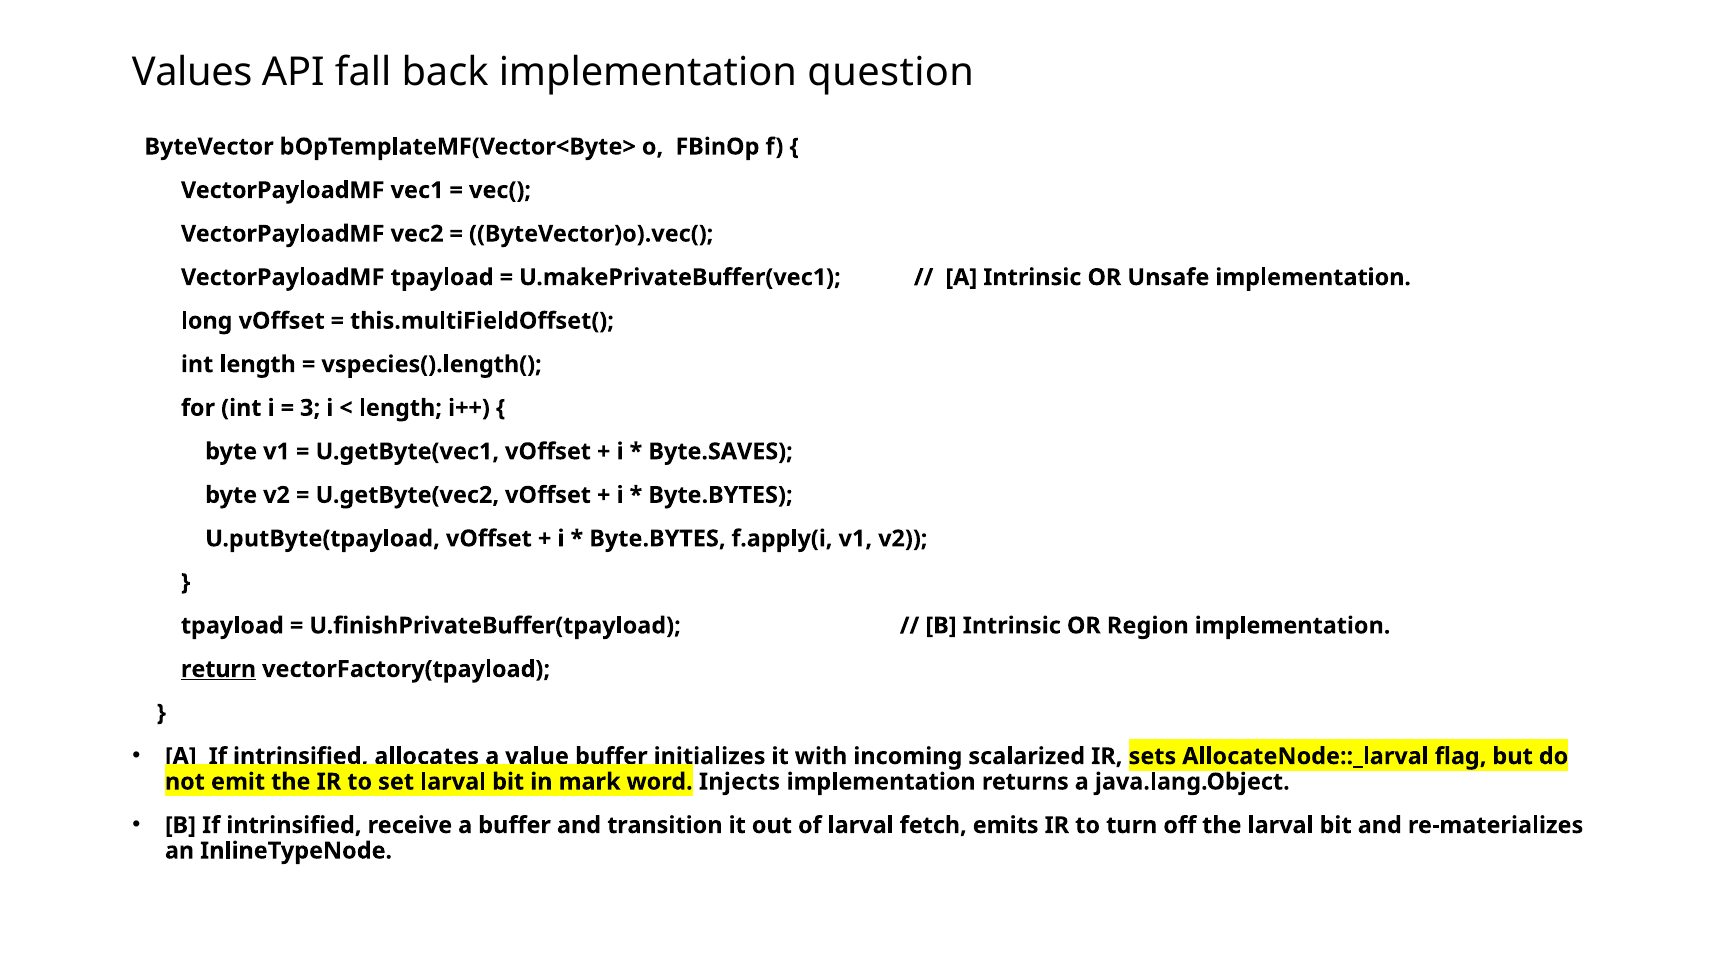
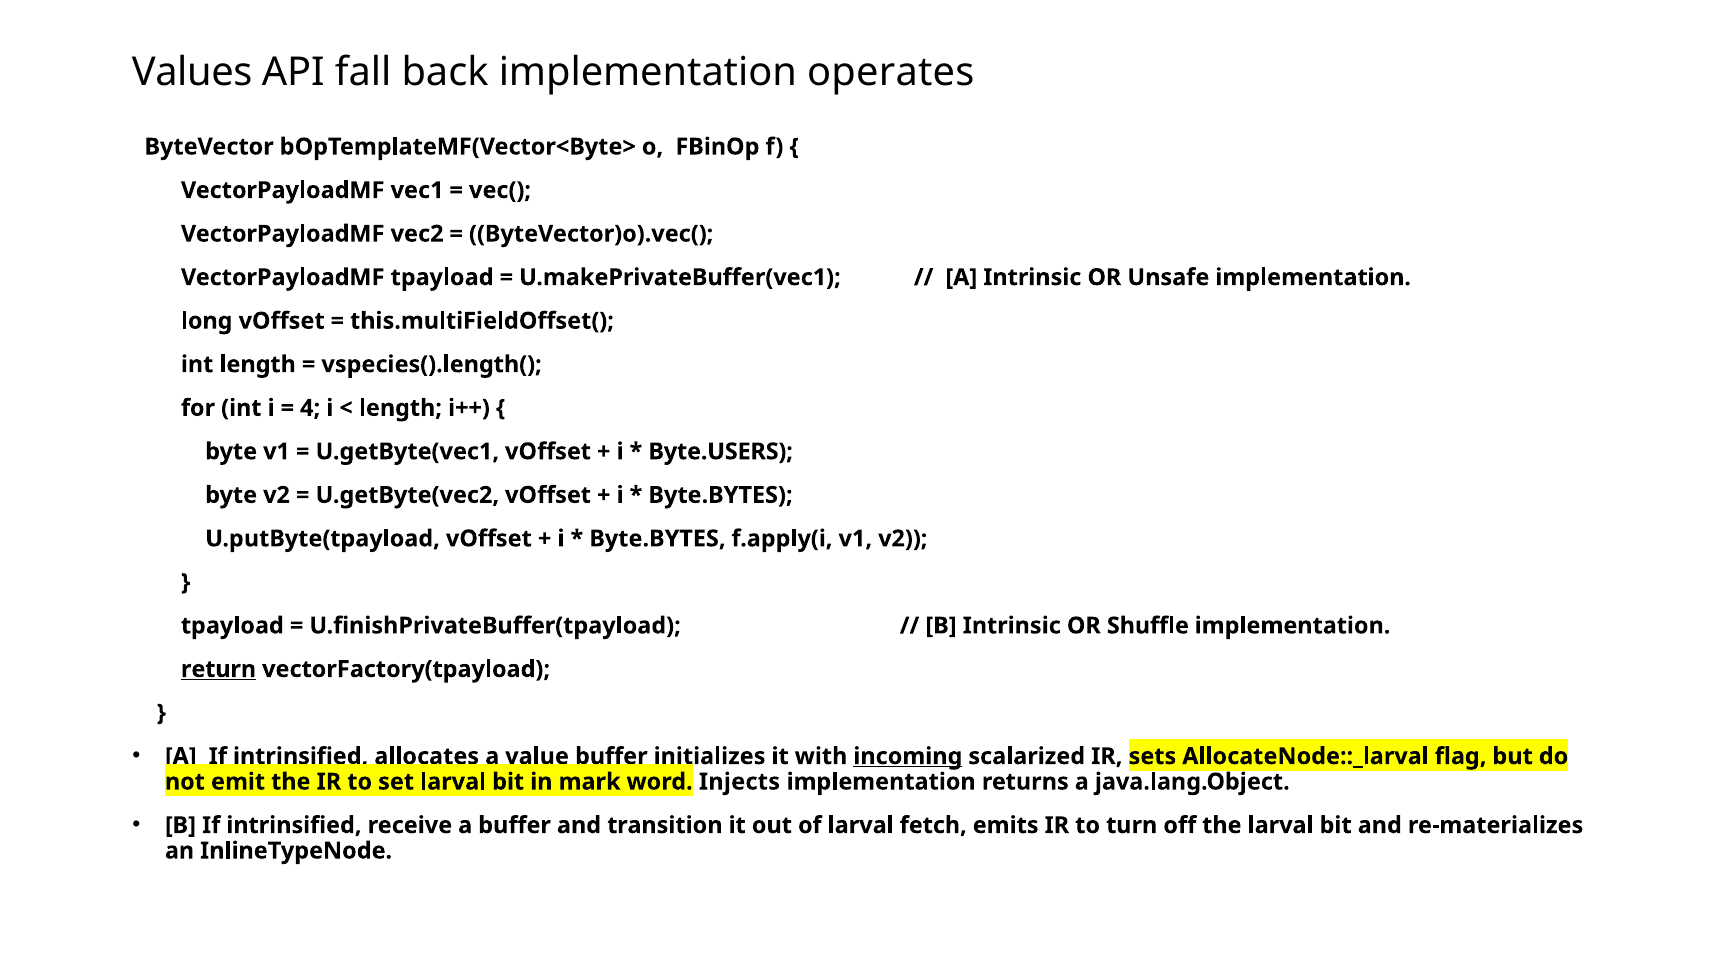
question: question -> operates
3: 3 -> 4
Byte.SAVES: Byte.SAVES -> Byte.USERS
Region: Region -> Shuffle
incoming underline: none -> present
